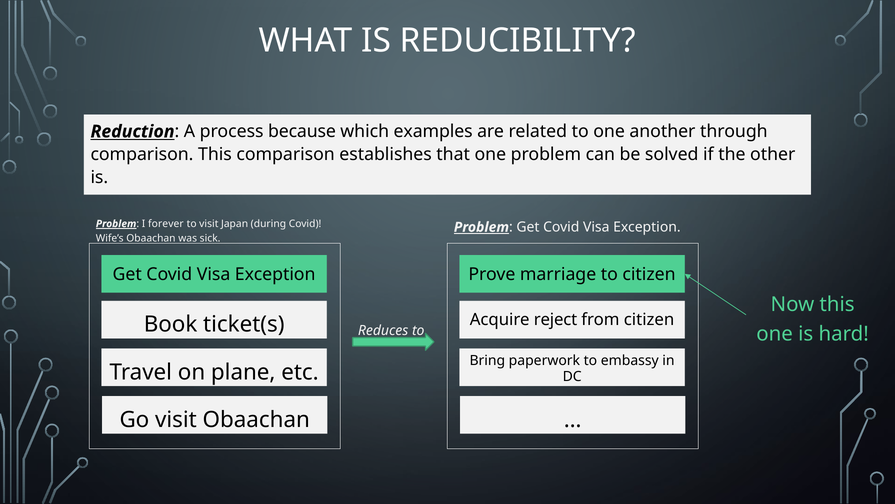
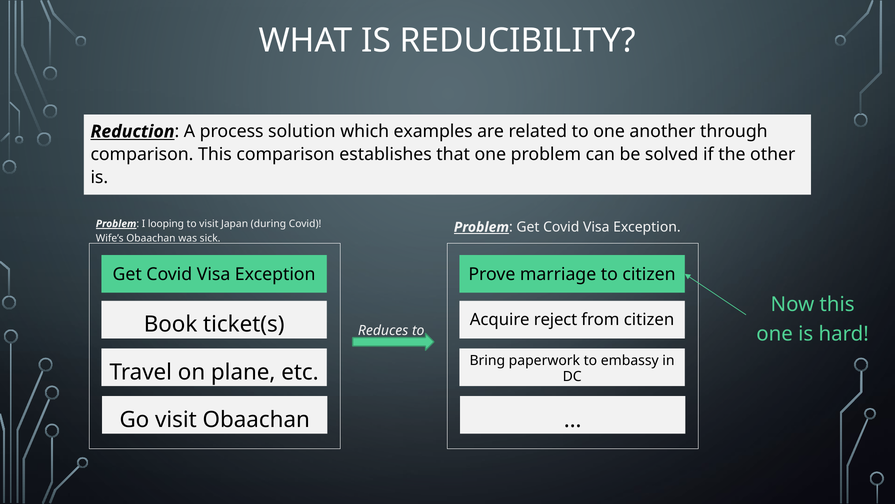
because: because -> solution
forever: forever -> looping
